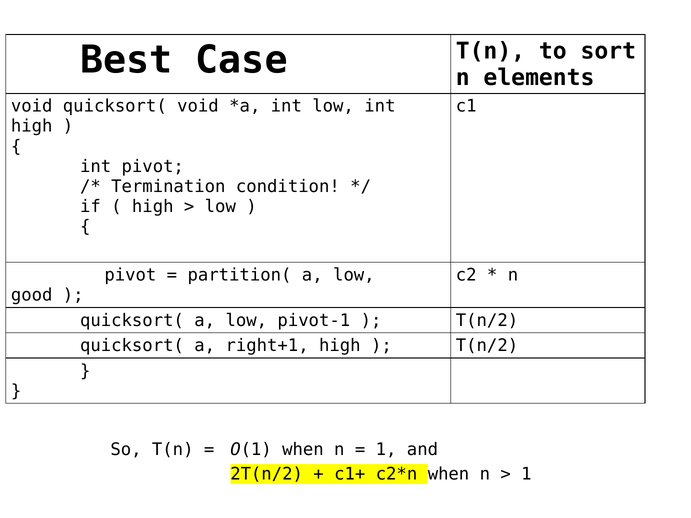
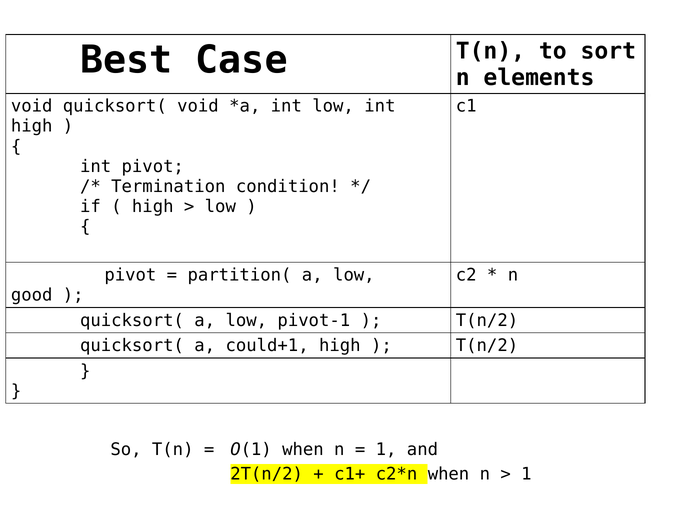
right+1: right+1 -> could+1
